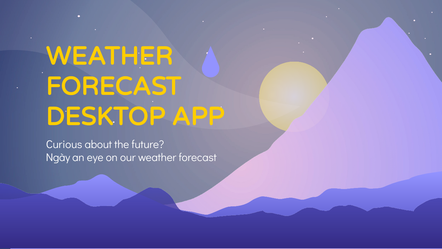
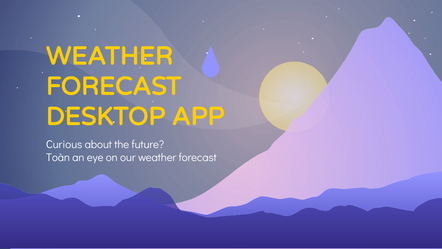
Ngày: Ngày -> Toàn
